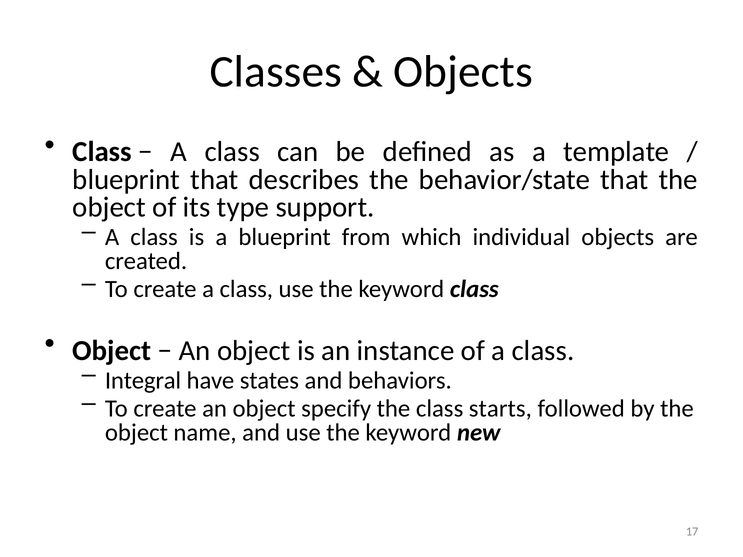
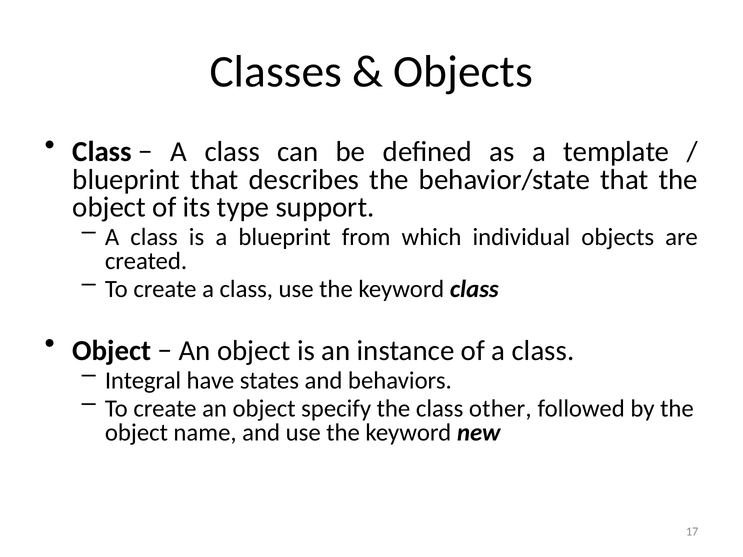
starts: starts -> other
